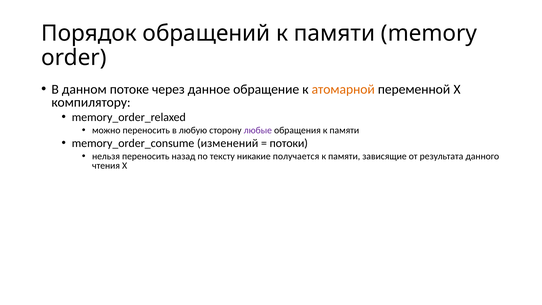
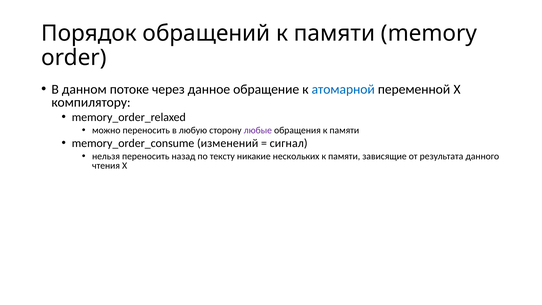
атомарной colour: orange -> blue
потоки at (289, 143): потоки -> сигнал
получается: получается -> нескольких
